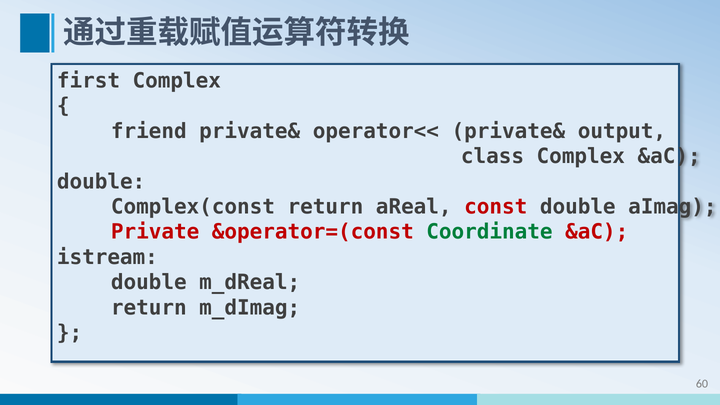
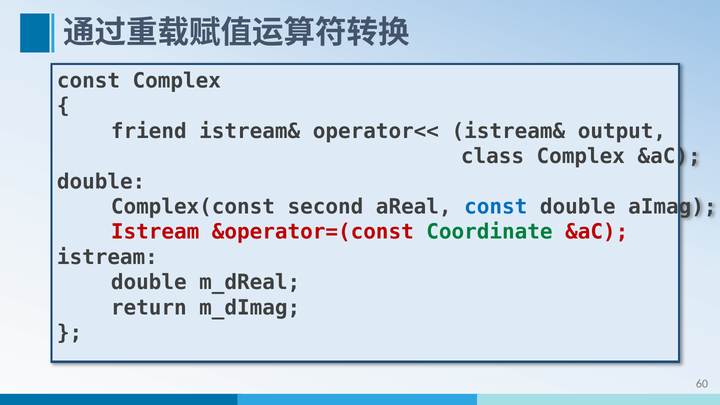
first at (88, 81): first -> const
friend private&: private& -> istream&
operator<< private&: private& -> istream&
Complex(const return: return -> second
const at (496, 207) colour: red -> blue
Private at (155, 232): Private -> Istream
